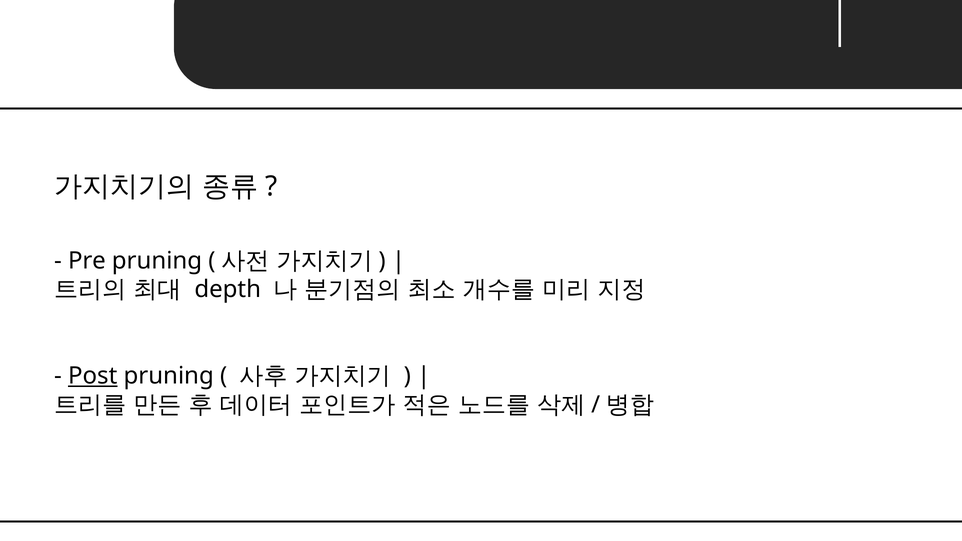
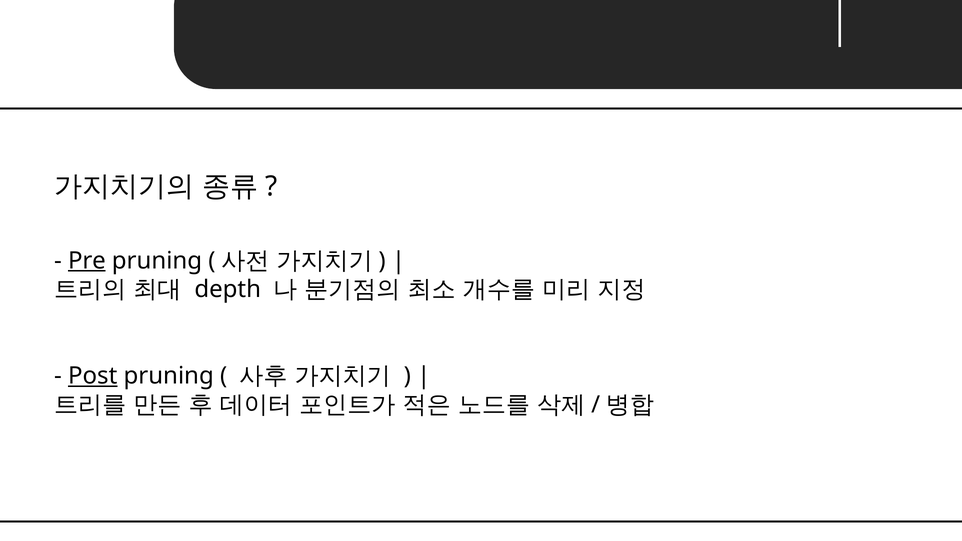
Pre underline: none -> present
